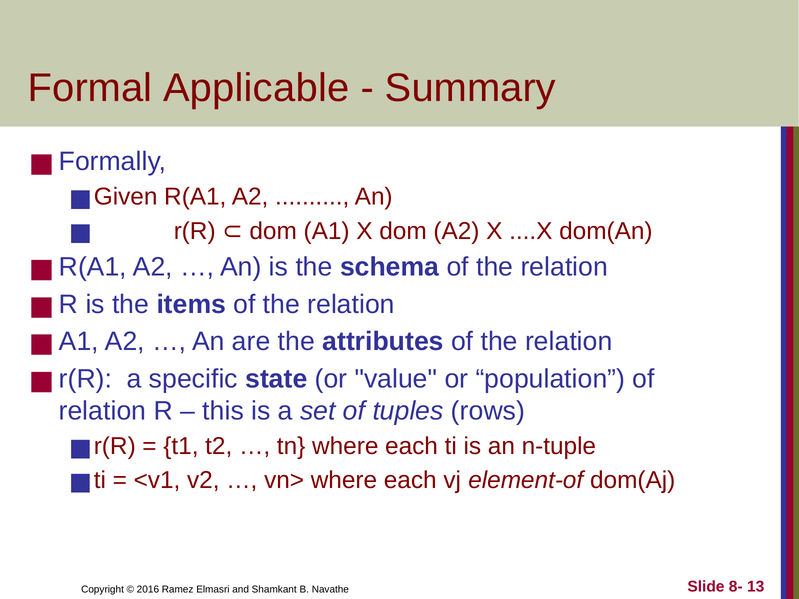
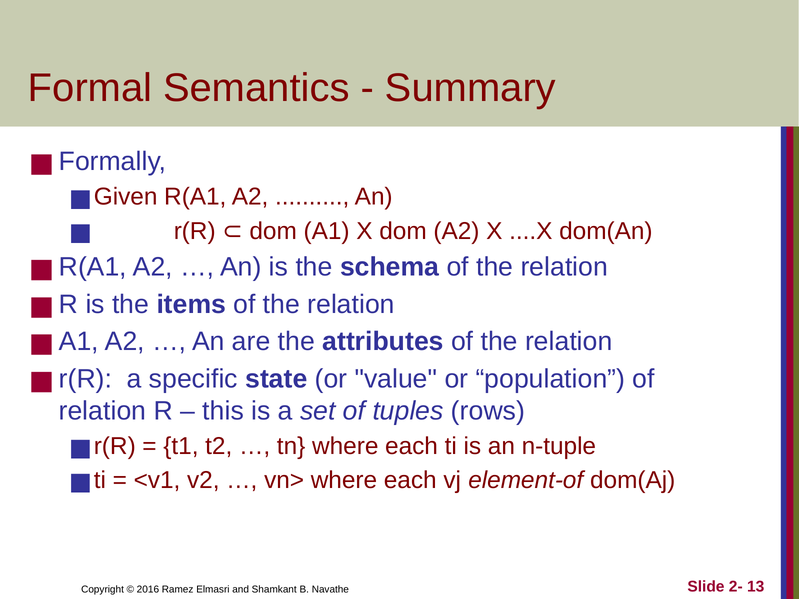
Applicable: Applicable -> Semantics
8-: 8- -> 2-
